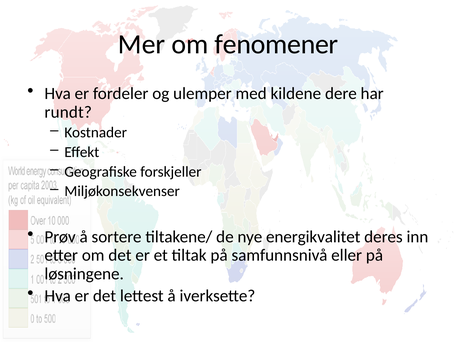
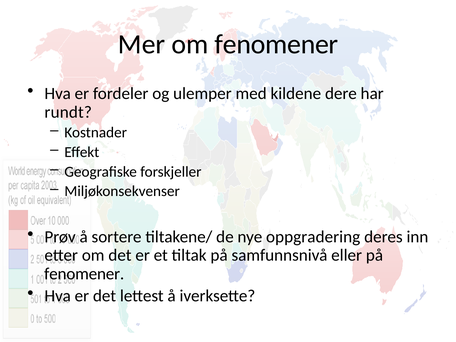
energikvalitet: energikvalitet -> oppgradering
løsningene at (84, 274): løsningene -> fenomener
